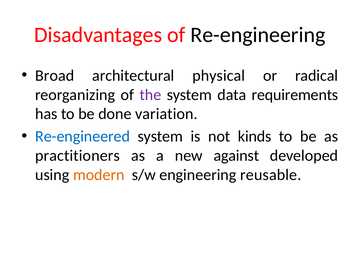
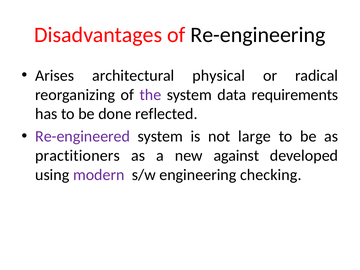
Broad: Broad -> Arises
variation: variation -> reflected
Re-engineered colour: blue -> purple
kinds: kinds -> large
modern colour: orange -> purple
reusable: reusable -> checking
